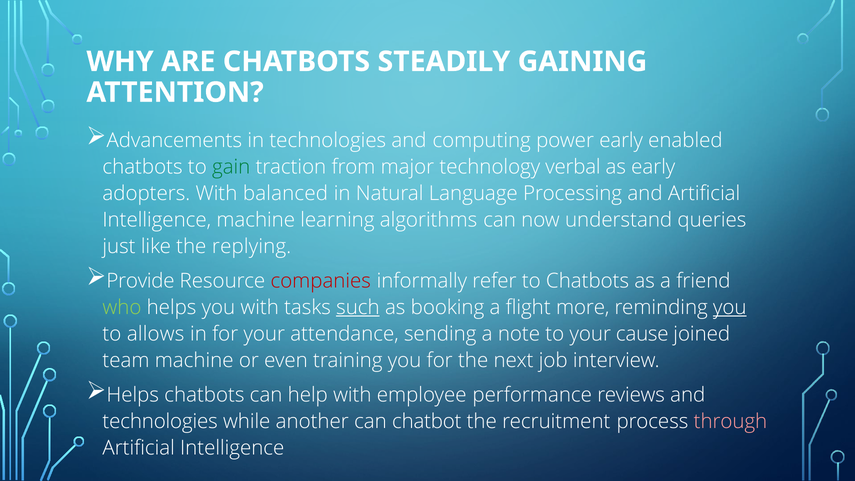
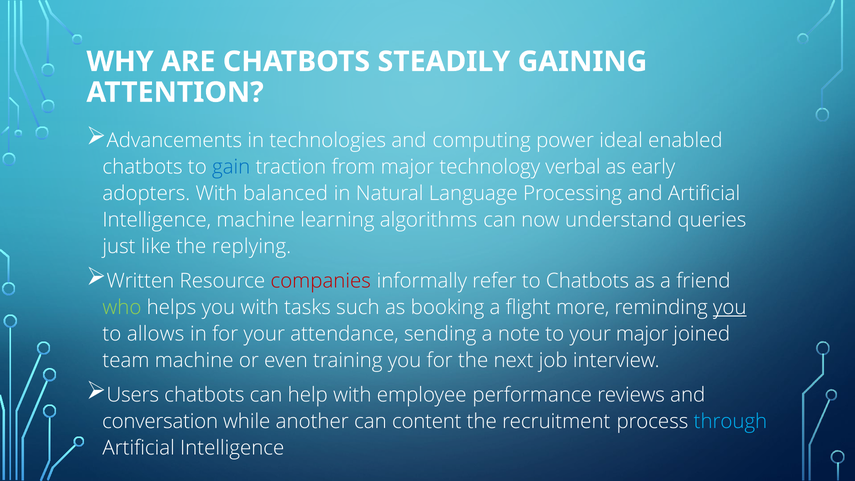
power early: early -> ideal
gain colour: green -> blue
Provide: Provide -> Written
such underline: present -> none
your cause: cause -> major
Helps at (133, 395): Helps -> Users
technologies at (160, 421): technologies -> conversation
chatbot: chatbot -> content
through colour: pink -> light blue
